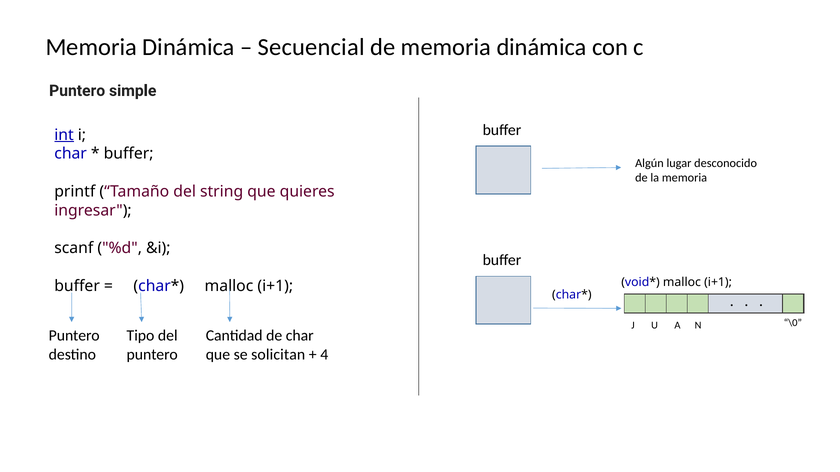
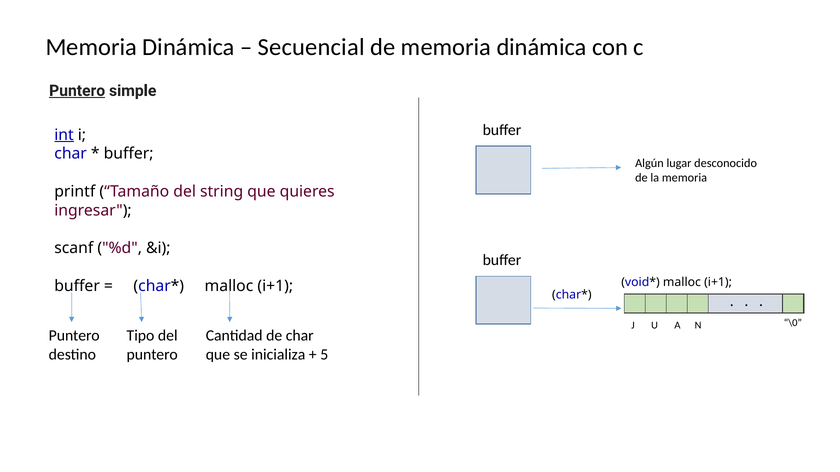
Puntero at (77, 91) underline: none -> present
solicitan: solicitan -> inicializa
4: 4 -> 5
